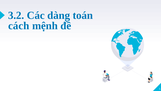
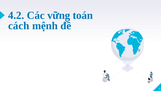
3.2: 3.2 -> 4.2
dàng: dàng -> vững
